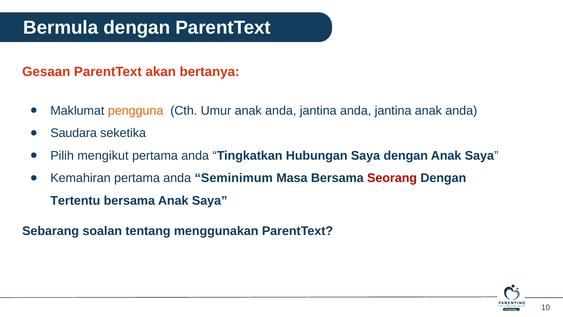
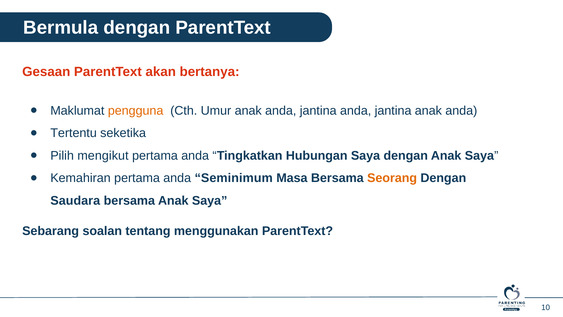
Saudara: Saudara -> Tertentu
Seorang colour: red -> orange
Tertentu: Tertentu -> Saudara
